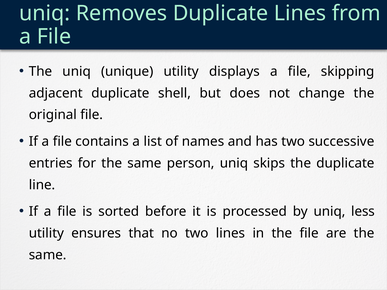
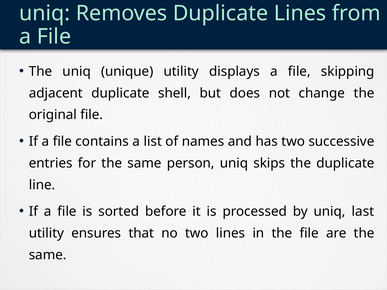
less: less -> last
